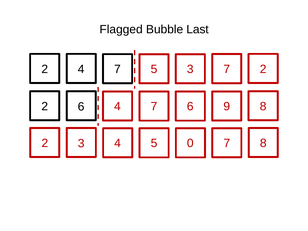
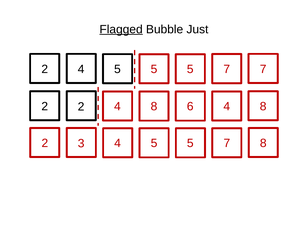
Flagged underline: none -> present
Last: Last -> Just
2 4 7: 7 -> 5
3 at (190, 69): 3 -> 5
7 2: 2 -> 7
2 6: 6 -> 2
7 at (154, 107): 7 -> 8
6 9: 9 -> 4
3 4 5 0: 0 -> 5
